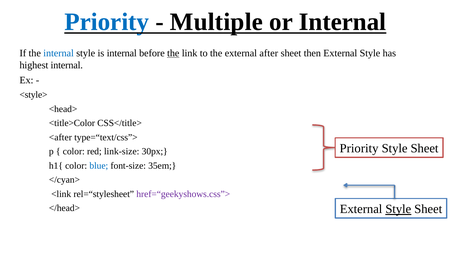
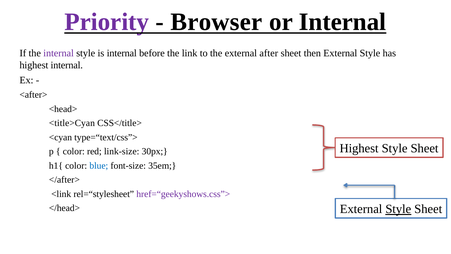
Priority at (107, 22) colour: blue -> purple
Multiple: Multiple -> Browser
internal at (59, 53) colour: blue -> purple
the at (173, 53) underline: present -> none
<style>: <style> -> <after>
<title>Color: <title>Color -> <title>Cyan
<after: <after -> <cyan
Priority at (359, 148): Priority -> Highest
</cyan>: </cyan> -> </after>
